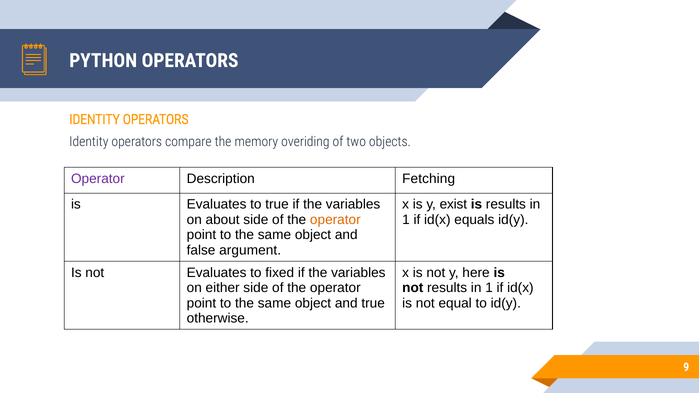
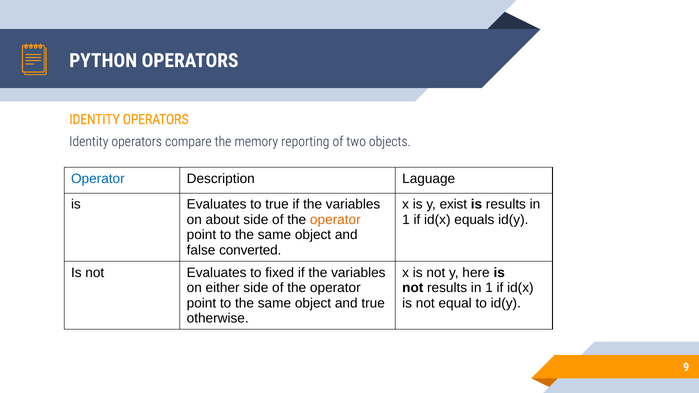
overiding: overiding -> reporting
Operator at (98, 179) colour: purple -> blue
Fetching: Fetching -> Laguage
argument: argument -> converted
